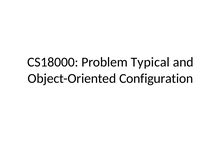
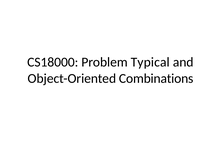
Configuration: Configuration -> Combinations
